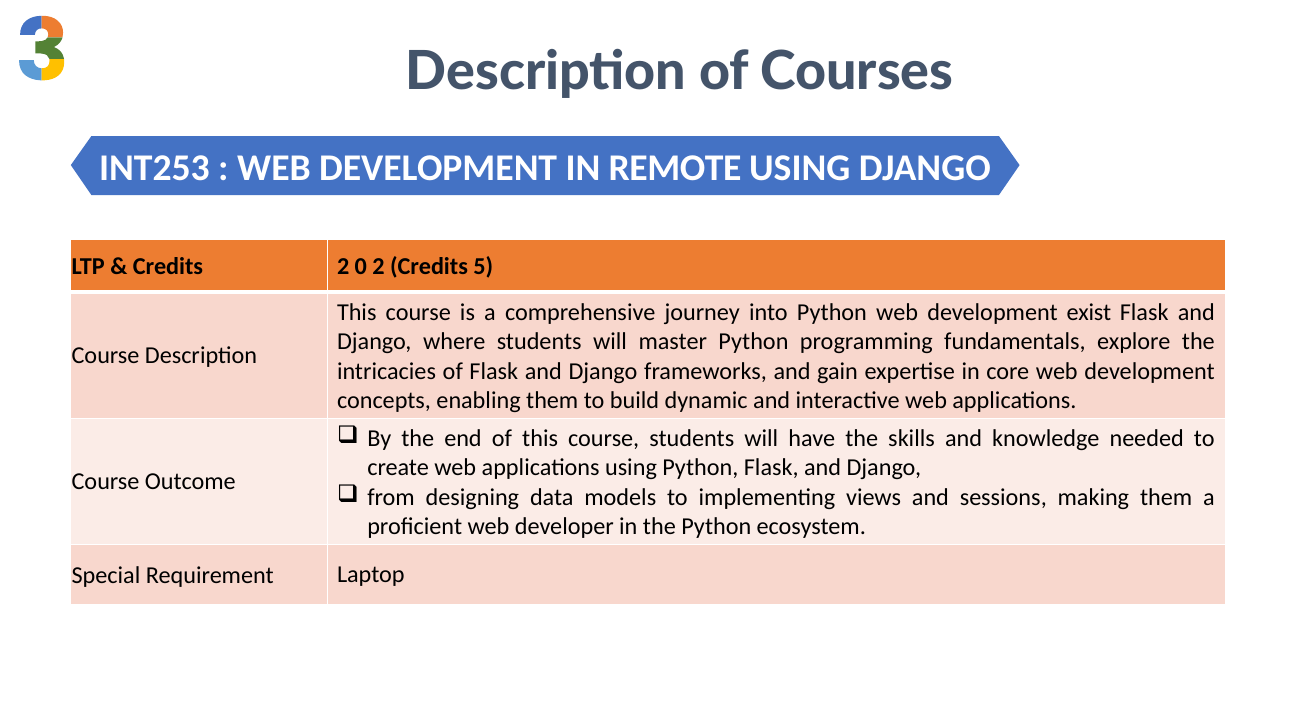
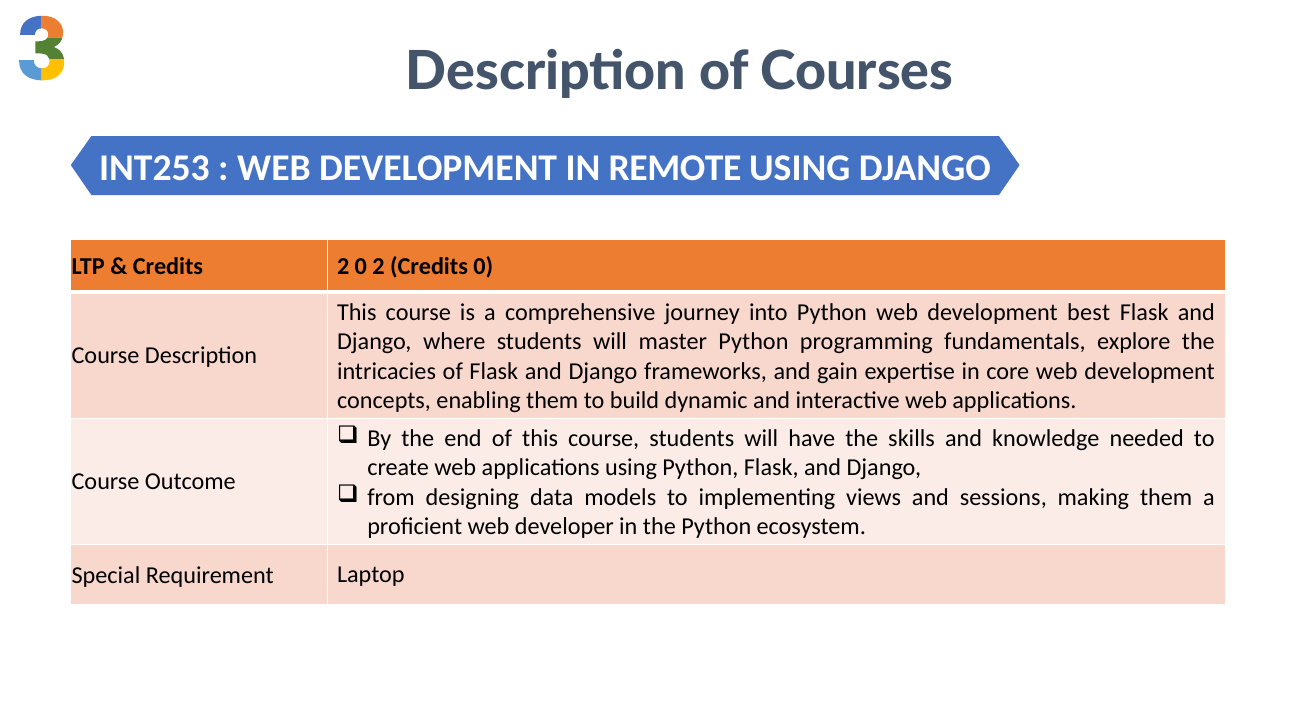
Credits 5: 5 -> 0
exist: exist -> best
